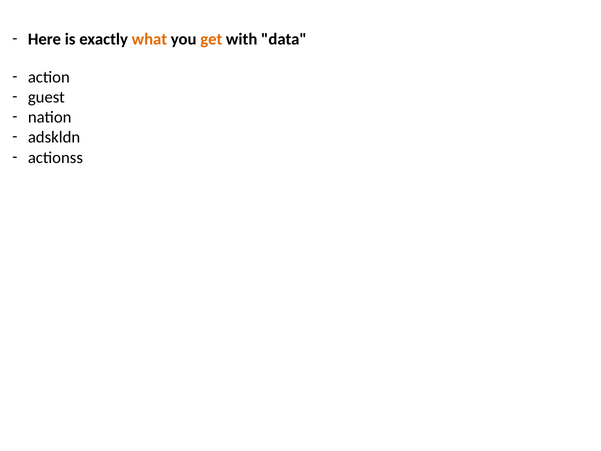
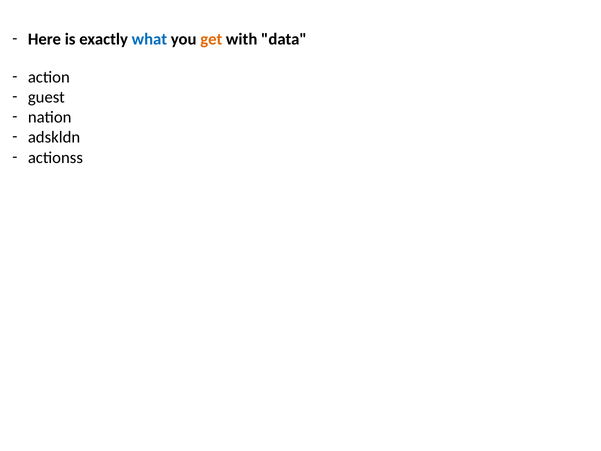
what colour: orange -> blue
